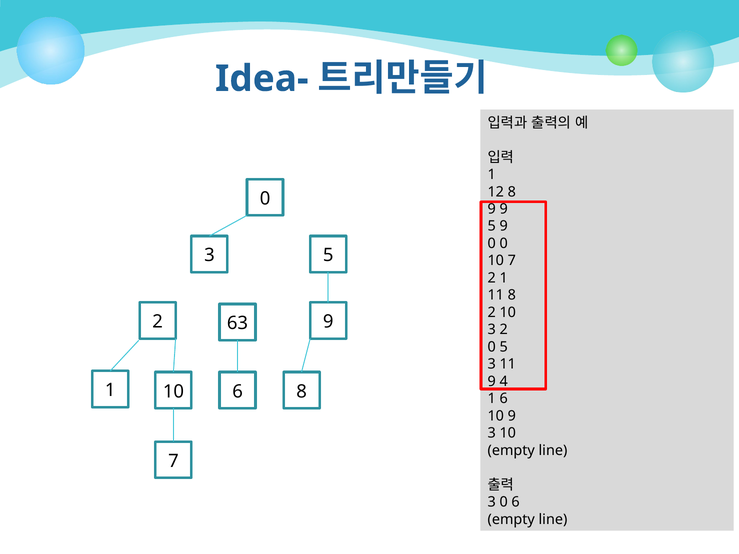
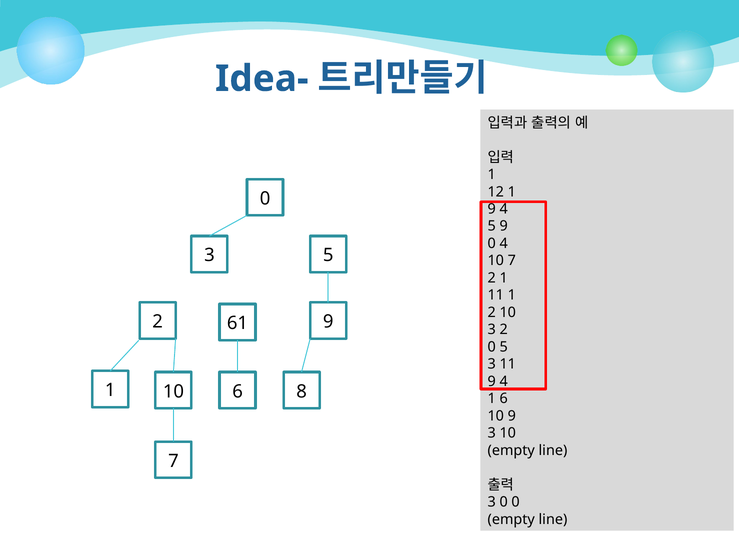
12 8: 8 -> 1
9 at (504, 209): 9 -> 4
0 0: 0 -> 4
11 8: 8 -> 1
63: 63 -> 61
0 6: 6 -> 0
